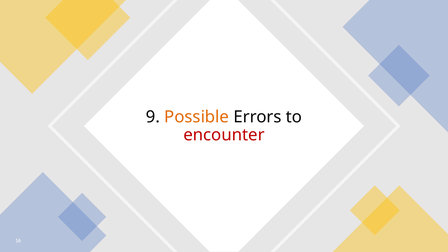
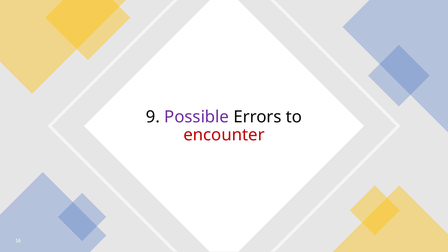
Possible colour: orange -> purple
